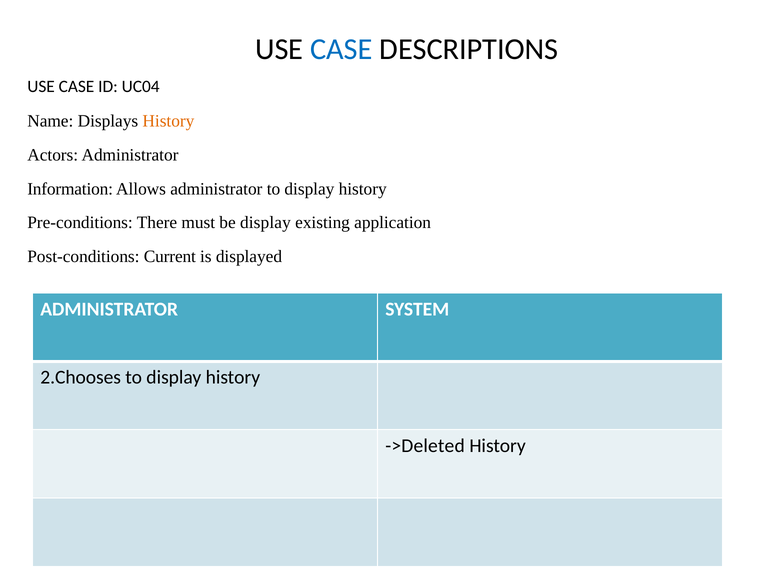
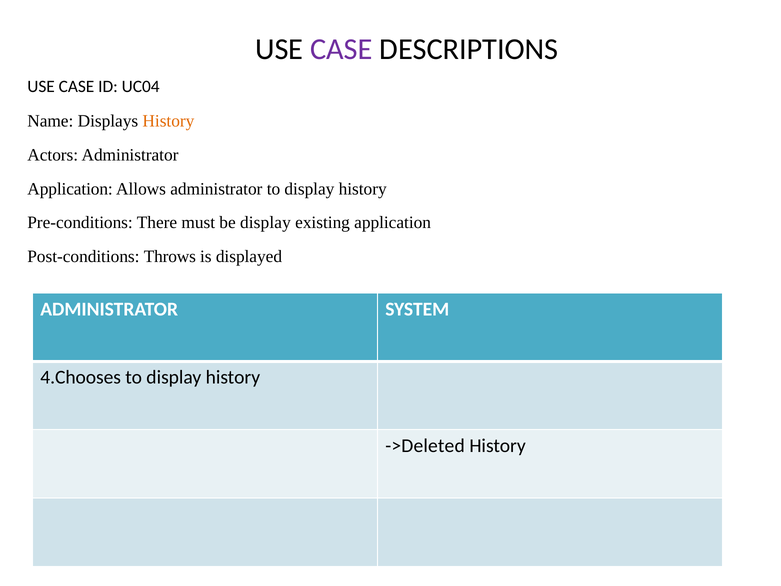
CASE at (341, 49) colour: blue -> purple
Information at (70, 189): Information -> Application
Current: Current -> Throws
2.Chooses: 2.Chooses -> 4.Chooses
